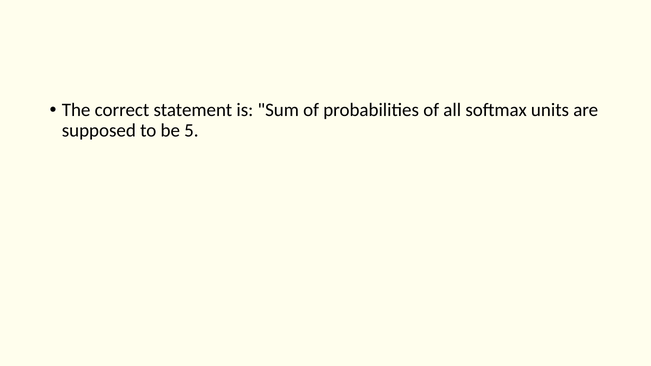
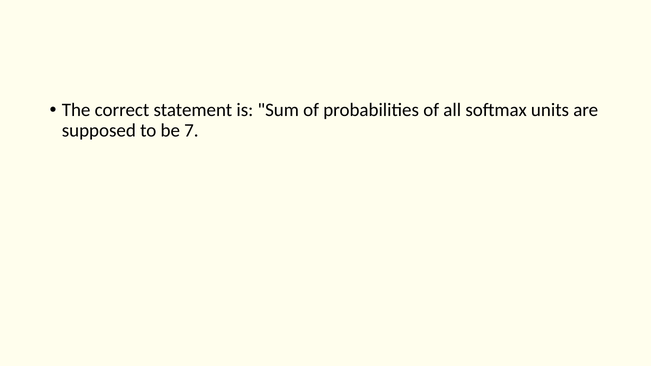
5: 5 -> 7
